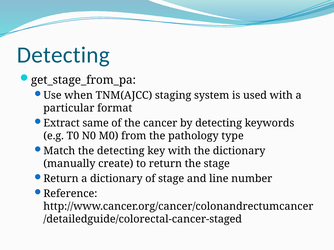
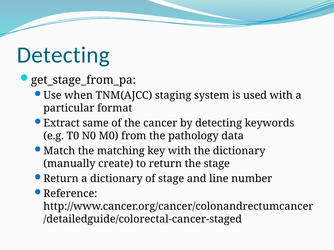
type: type -> data
the detecting: detecting -> matching
